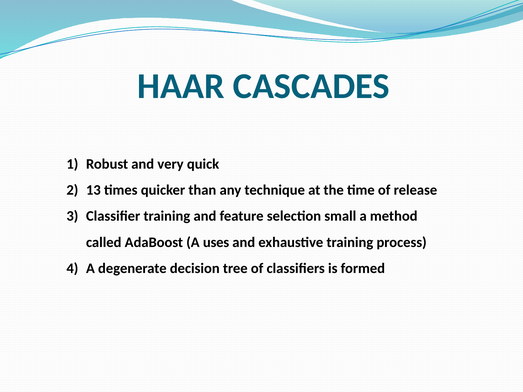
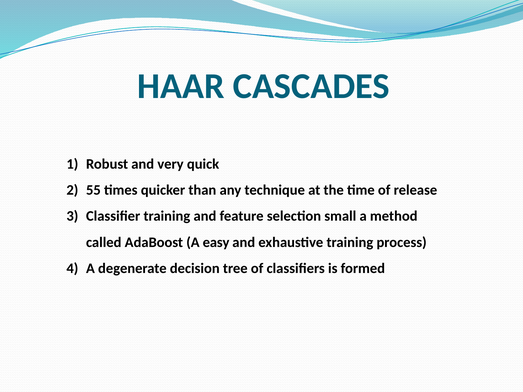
13: 13 -> 55
uses: uses -> easy
